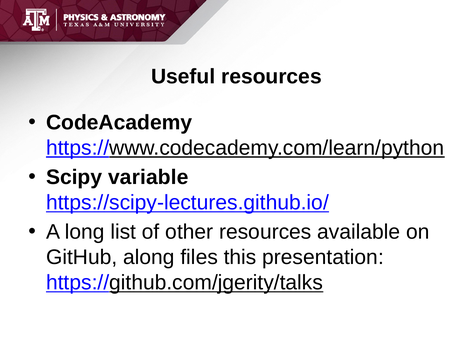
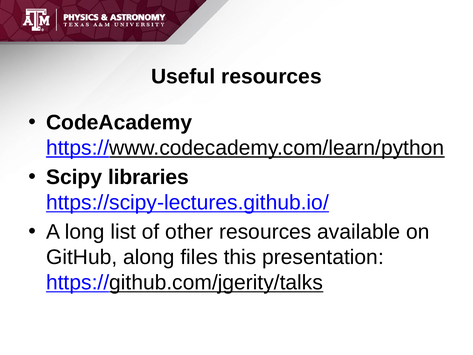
variable: variable -> libraries
